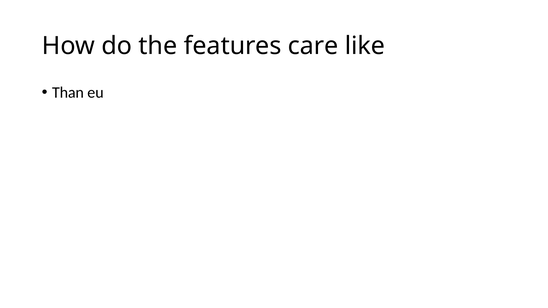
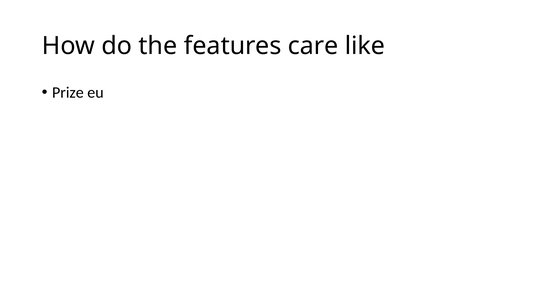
Than: Than -> Prize
